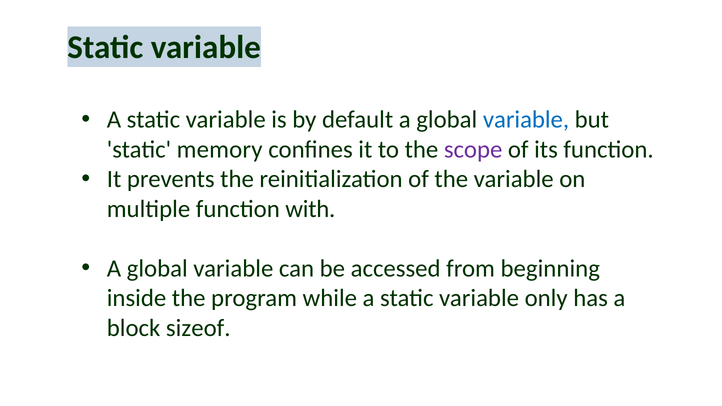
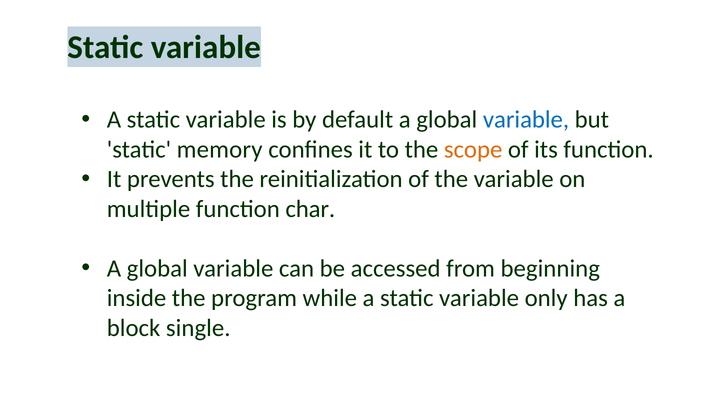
scope colour: purple -> orange
with: with -> char
sizeof: sizeof -> single
